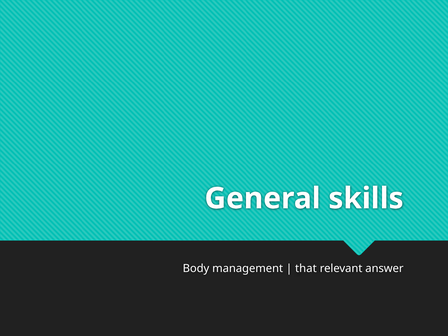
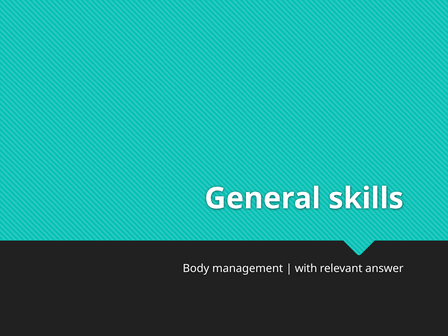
that: that -> with
